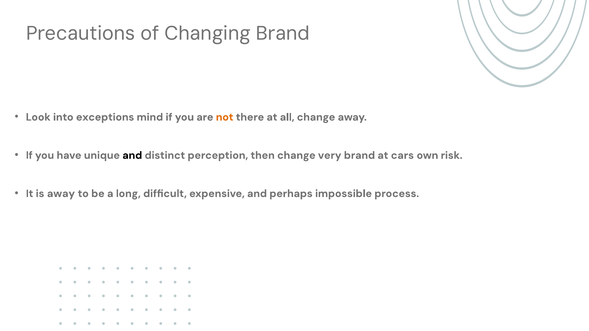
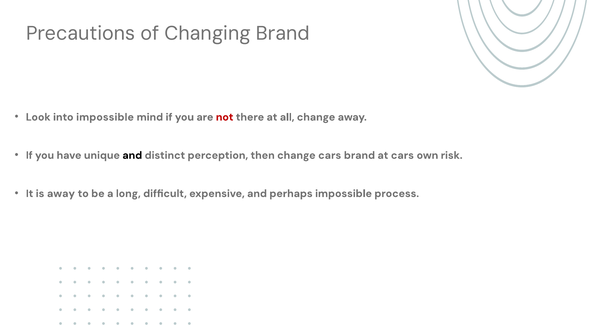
into exceptions: exceptions -> impossible
not colour: orange -> red
change very: very -> cars
